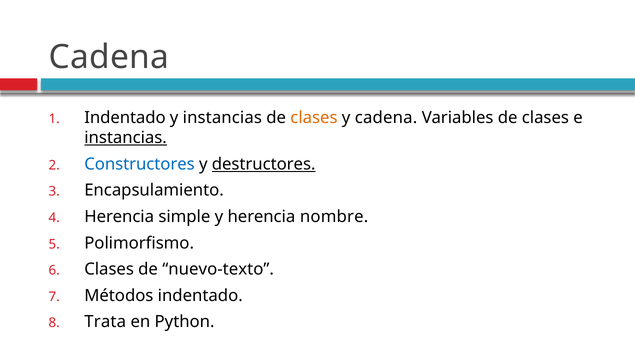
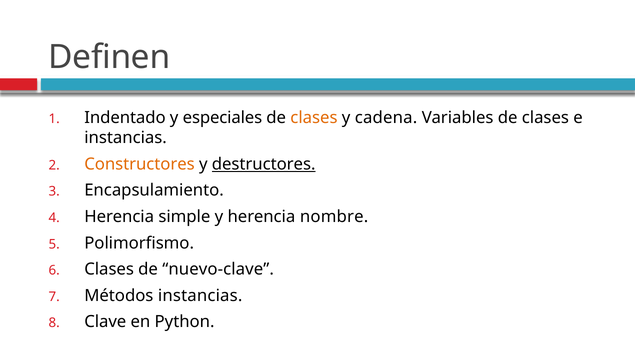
Cadena at (109, 57): Cadena -> Definen
y instancias: instancias -> especiales
instancias at (126, 138) underline: present -> none
Constructores colour: blue -> orange
nuevo-texto: nuevo-texto -> nuevo-clave
Métodos indentado: indentado -> instancias
Trata: Trata -> Clave
